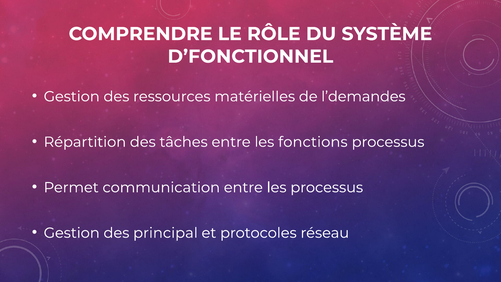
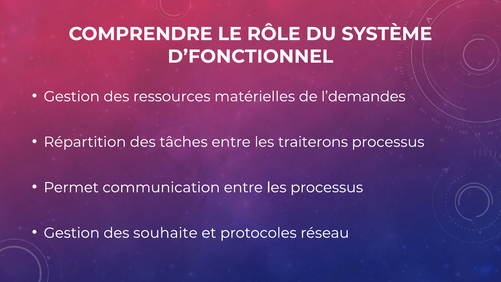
fonctions: fonctions -> traiterons
principal: principal -> souhaite
